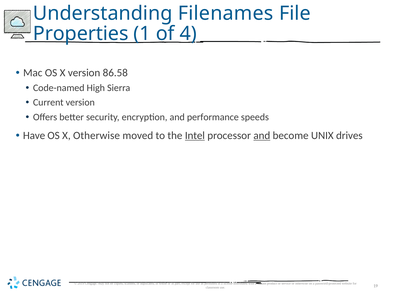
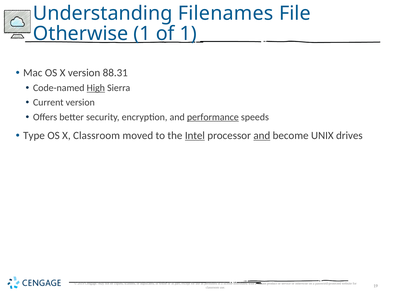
Properties at (81, 34): Properties -> Otherwise
of 4: 4 -> 1
86.58: 86.58 -> 88.31
High underline: none -> present
performance underline: none -> present
Have: Have -> Type
X Otherwise: Otherwise -> Classroom
